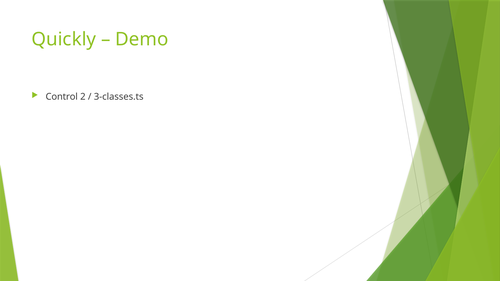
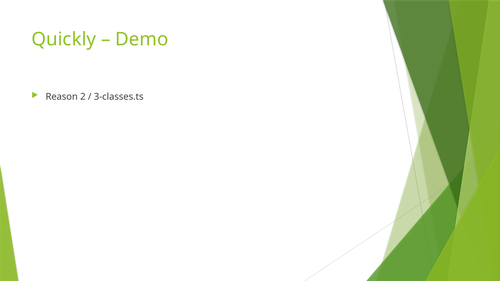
Control: Control -> Reason
